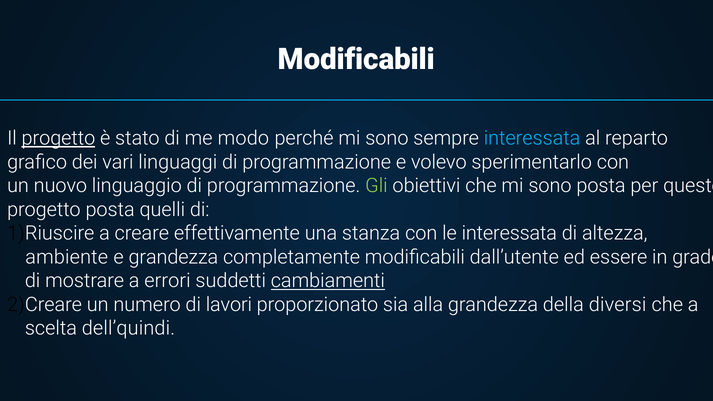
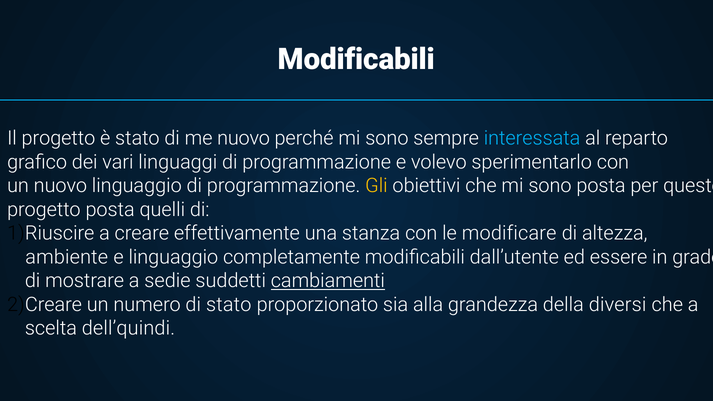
progetto at (58, 138) underline: present -> none
me modo: modo -> nuovo
Gli colour: light green -> yellow
le interessata: interessata -> modificare
e grandezza: grandezza -> linguaggio
errori: errori -> sedie
di lavori: lavori -> stato
